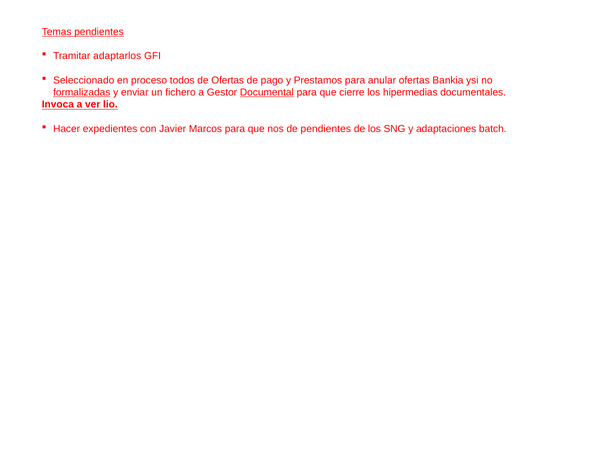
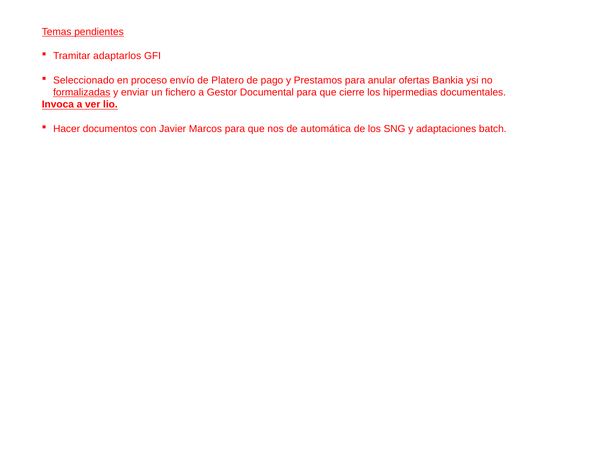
todos: todos -> envío
de Ofertas: Ofertas -> Platero
Documental underline: present -> none
expedientes: expedientes -> documentos
de pendientes: pendientes -> automática
